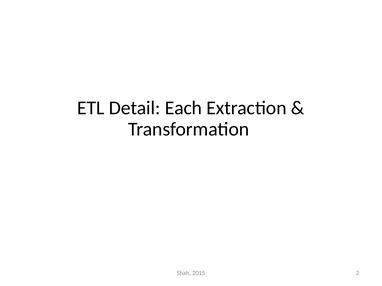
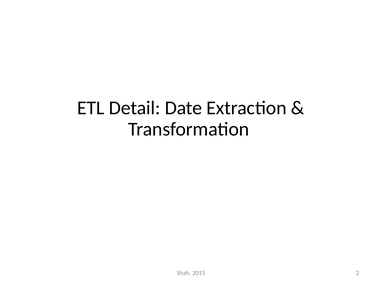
Each: Each -> Date
